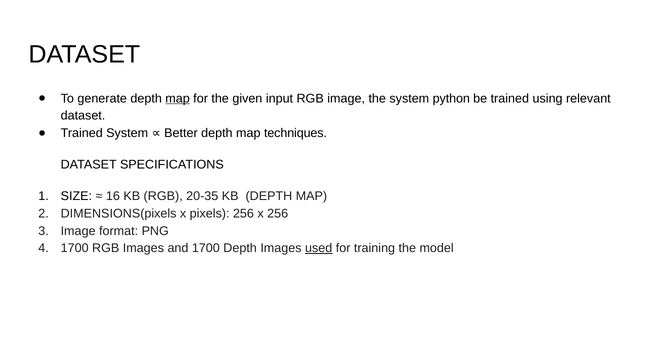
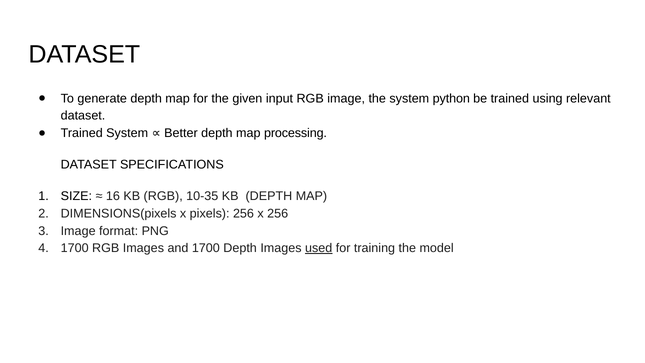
map at (178, 98) underline: present -> none
techniques: techniques -> processing
20-35: 20-35 -> 10-35
